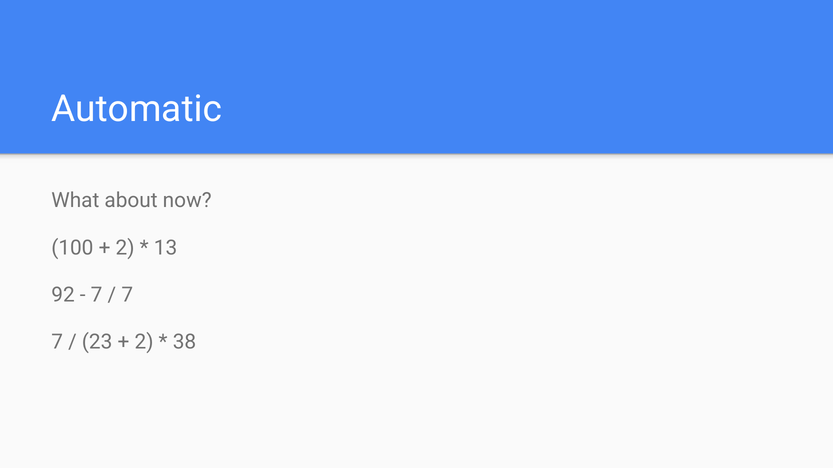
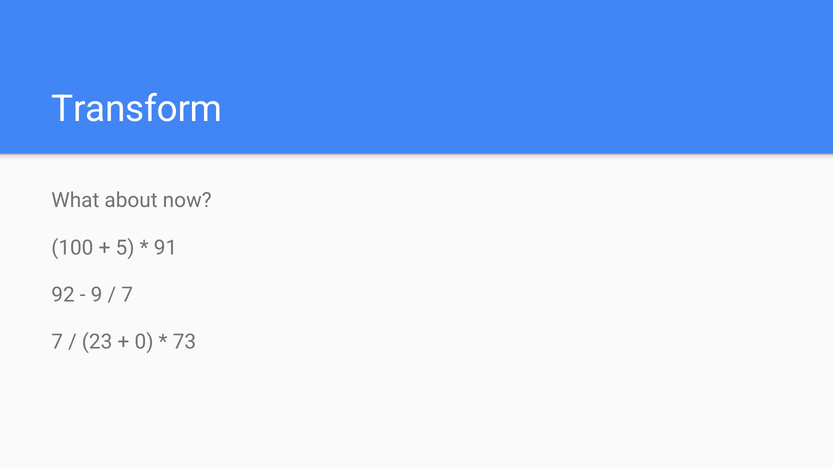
Automatic: Automatic -> Transform
2 at (125, 248): 2 -> 5
13: 13 -> 91
7 at (97, 295): 7 -> 9
2 at (144, 343): 2 -> 0
38: 38 -> 73
